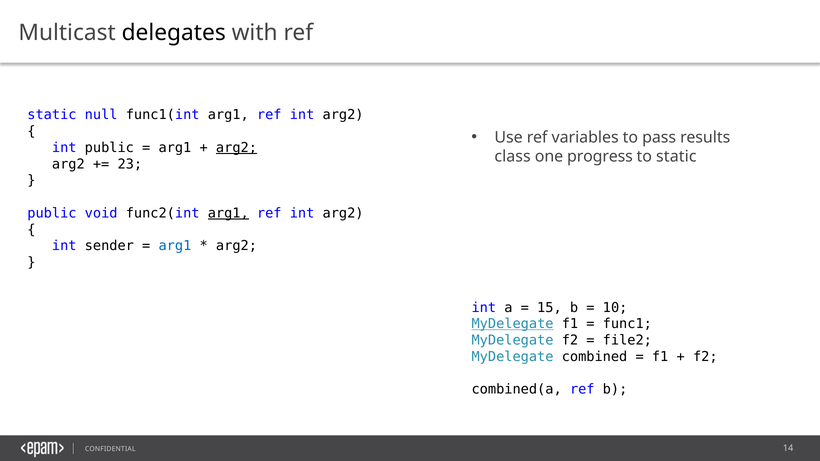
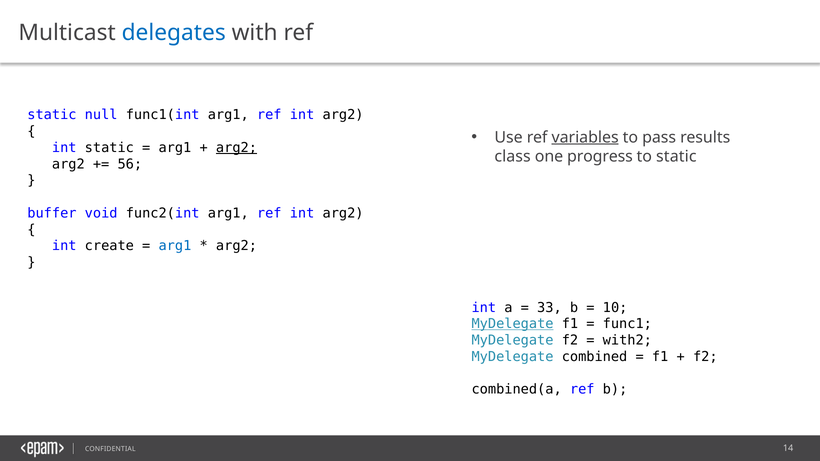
delegates colour: black -> blue
variables underline: none -> present
int public: public -> static
23: 23 -> 56
public at (52, 213): public -> buffer
arg1 at (228, 213) underline: present -> none
sender: sender -> create
15: 15 -> 33
file2: file2 -> with2
